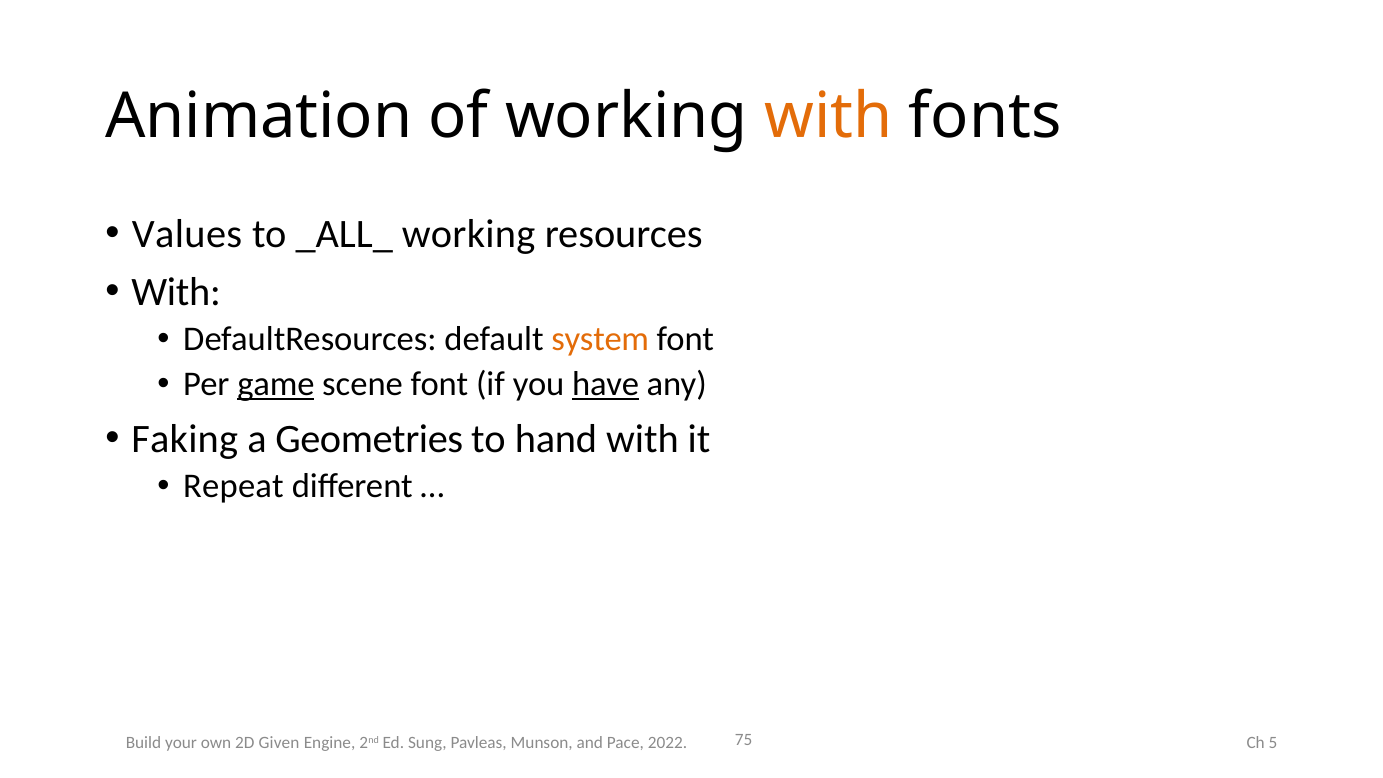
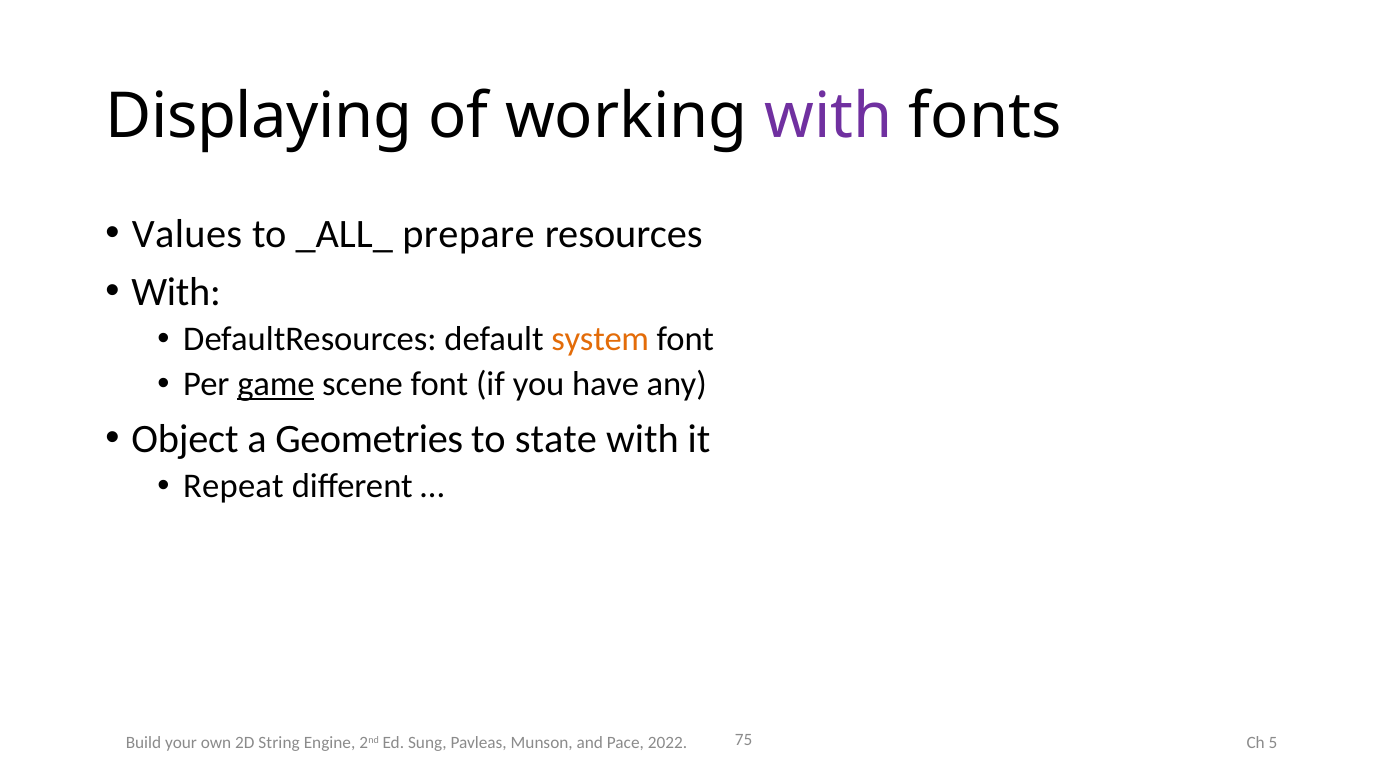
Animation: Animation -> Displaying
with at (828, 116) colour: orange -> purple
_ALL_ working: working -> prepare
have underline: present -> none
Faking: Faking -> Object
hand: hand -> state
Given: Given -> String
